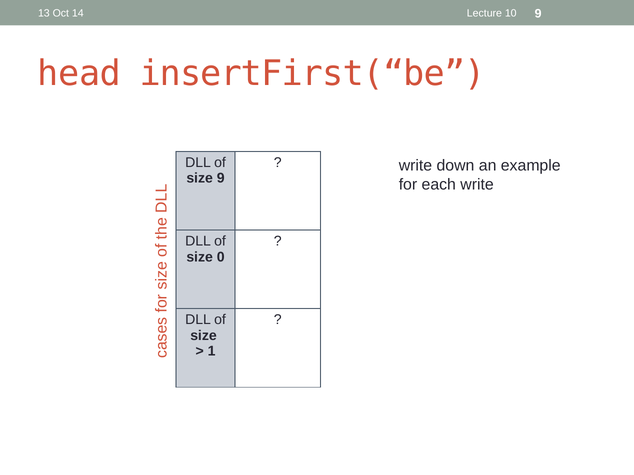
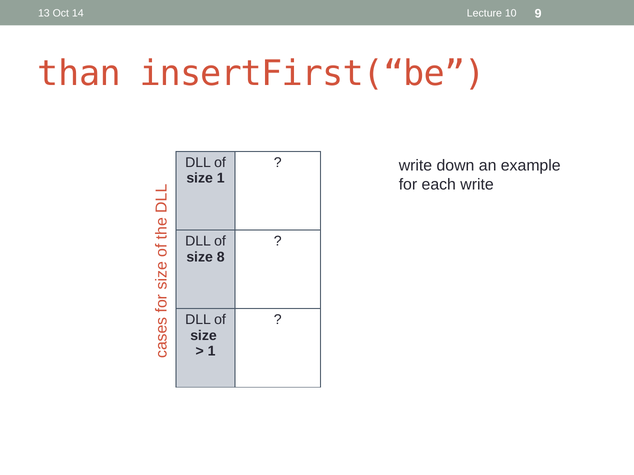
head: head -> than
size 9: 9 -> 1
0: 0 -> 8
